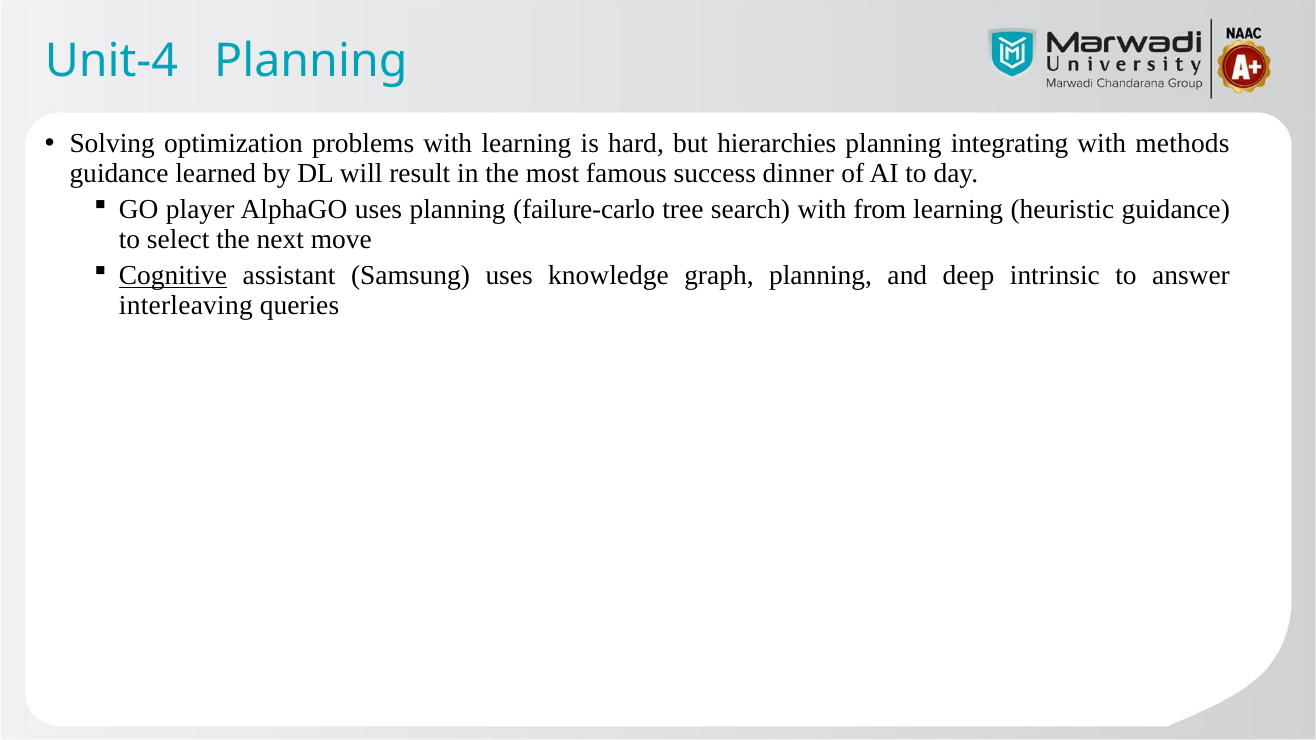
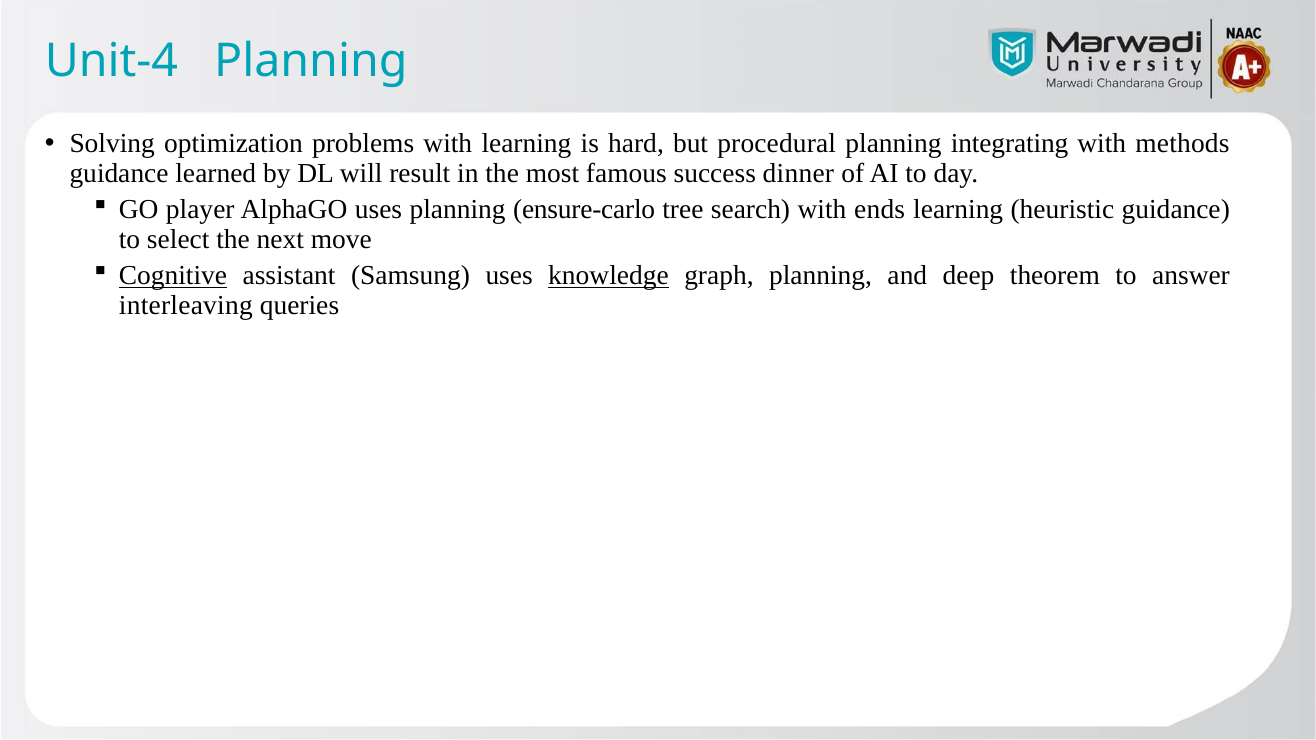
hierarchies: hierarchies -> procedural
failure-carlo: failure-carlo -> ensure-carlo
from: from -> ends
knowledge underline: none -> present
intrinsic: intrinsic -> theorem
